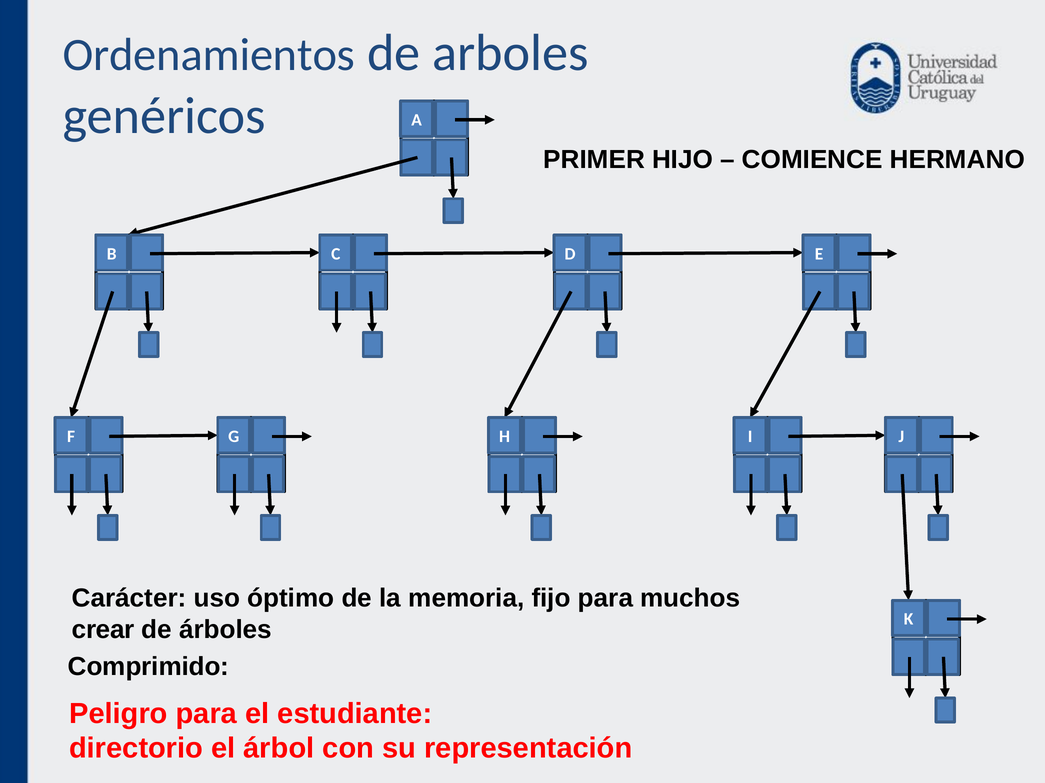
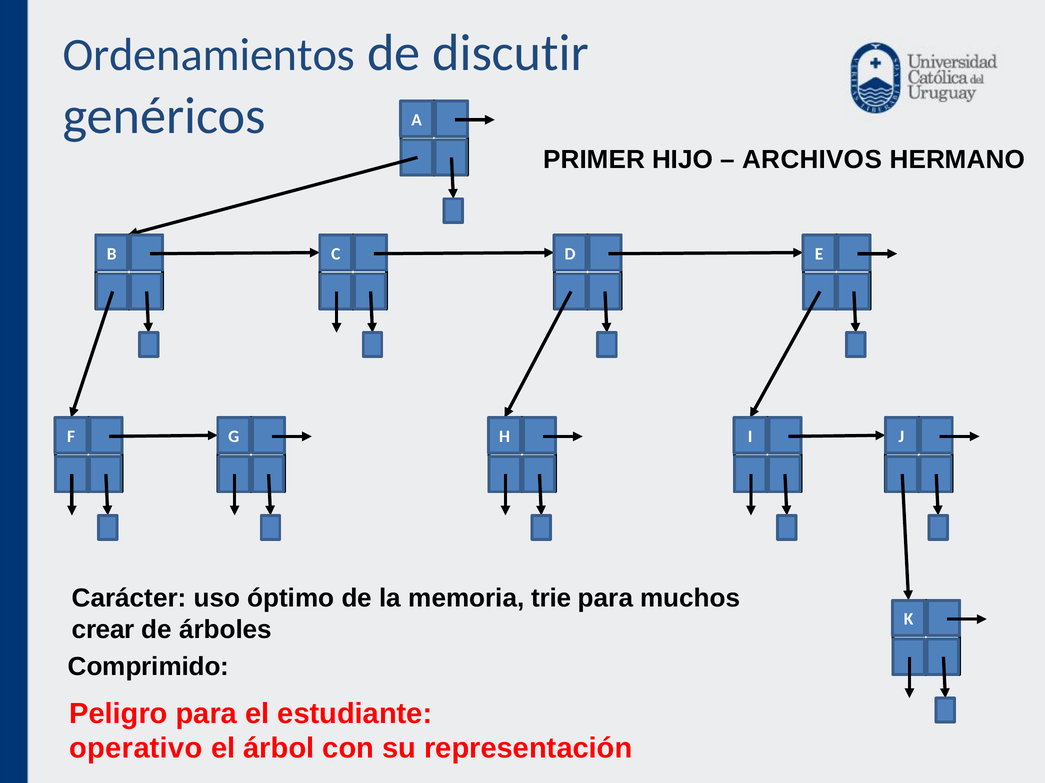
arboles: arboles -> discutir
COMIENCE: COMIENCE -> ARCHIVOS
fijo: fijo -> trie
directorio: directorio -> operativo
